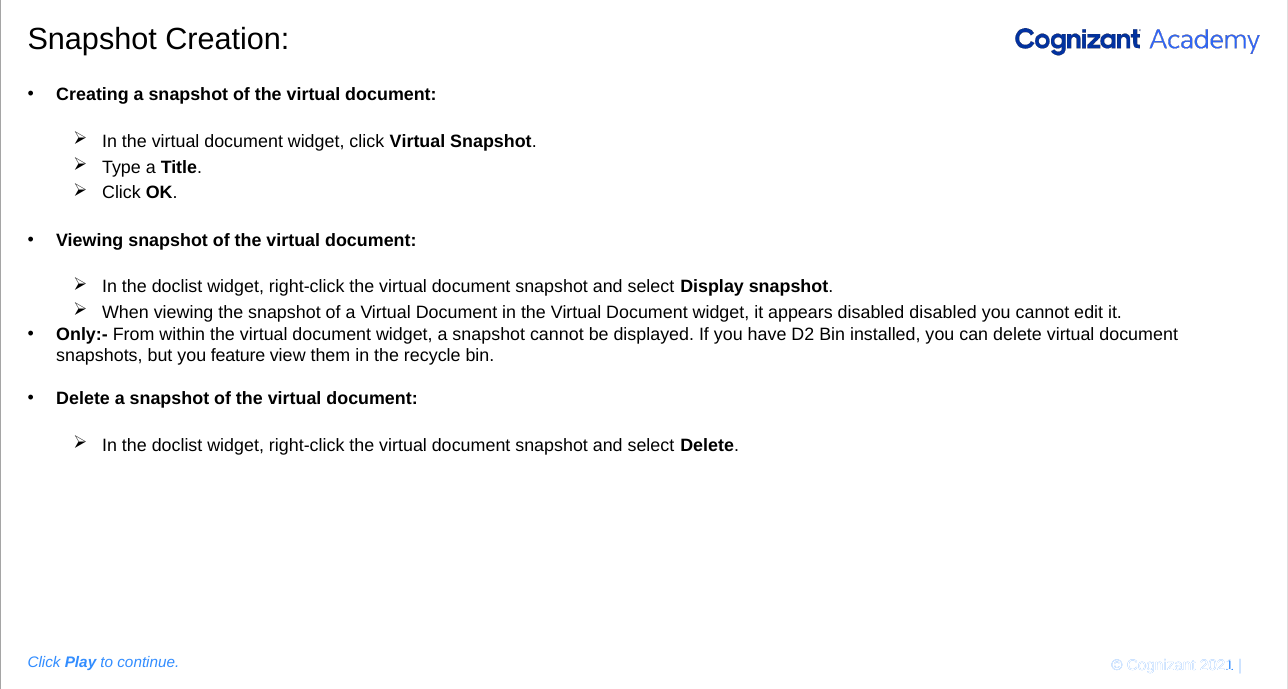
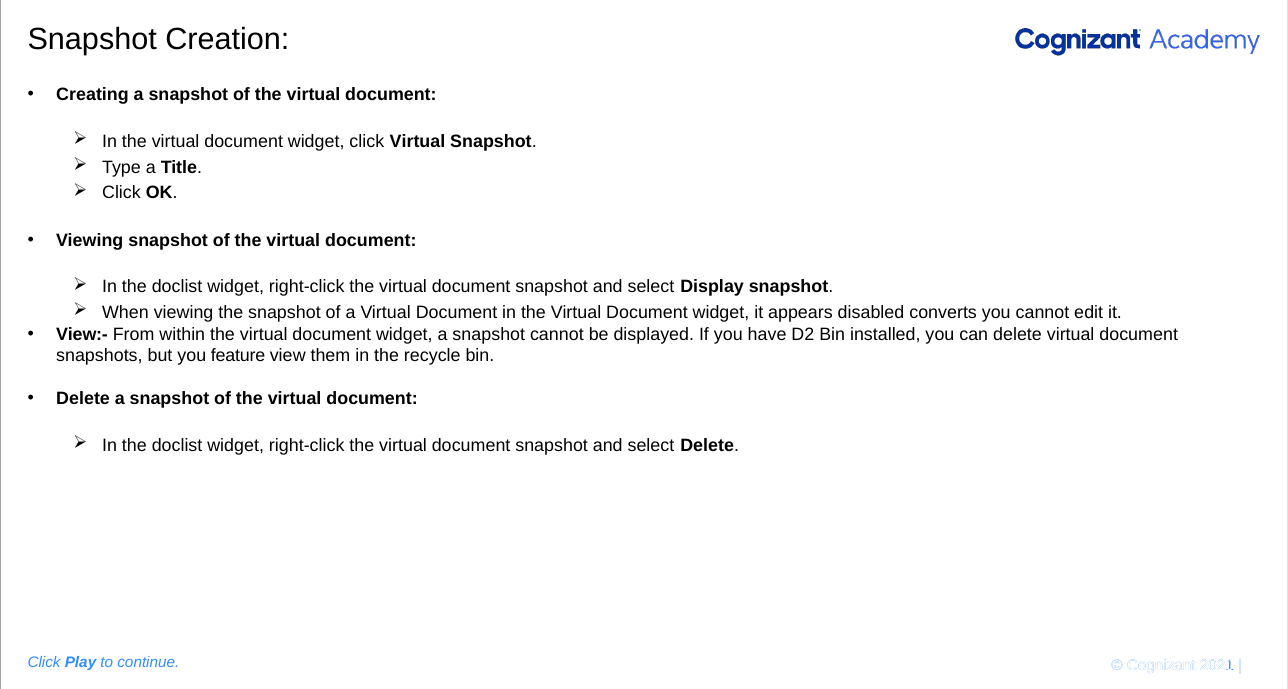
disabled disabled: disabled -> converts
Only:-: Only:- -> View:-
